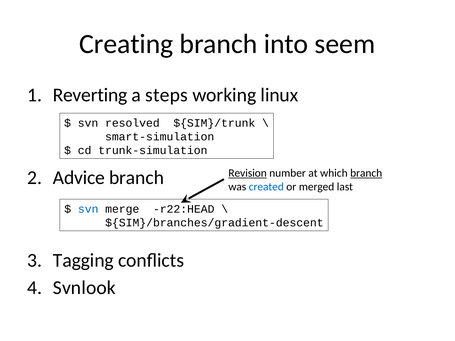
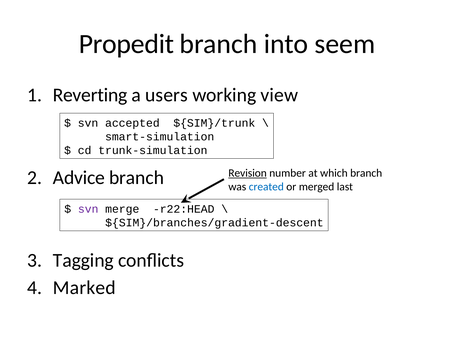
Creating: Creating -> Propedit
steps: steps -> users
linux: linux -> view
resolved: resolved -> accepted
branch at (366, 173) underline: present -> none
svn at (88, 209) colour: blue -> purple
Svnlook: Svnlook -> Marked
